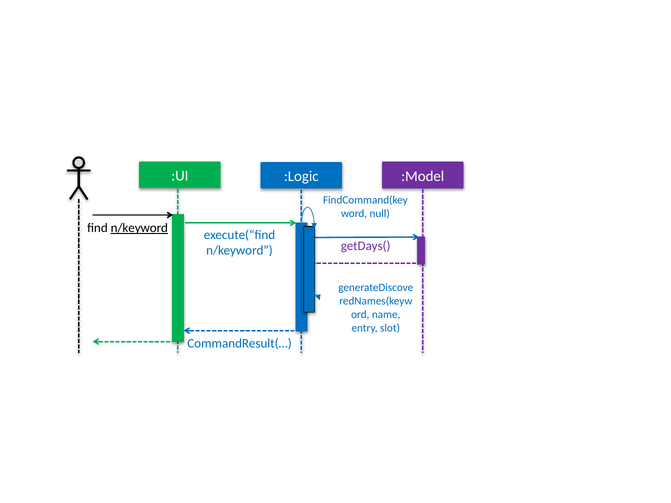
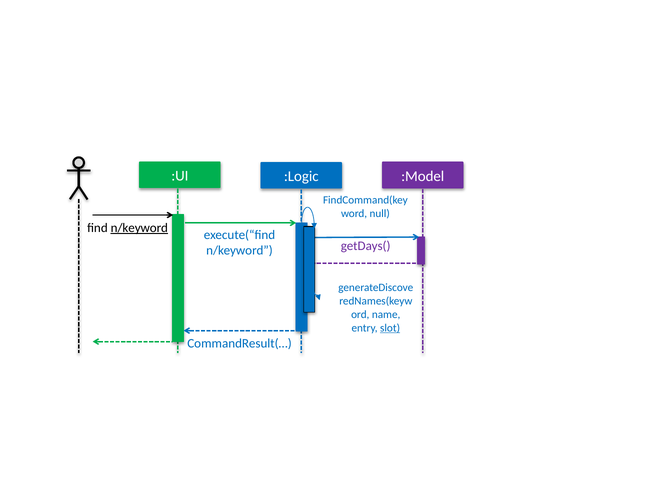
slot underline: none -> present
